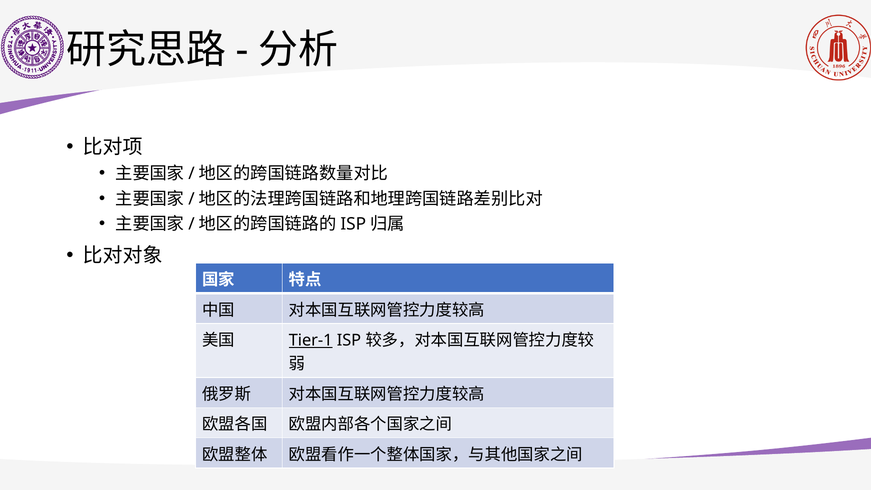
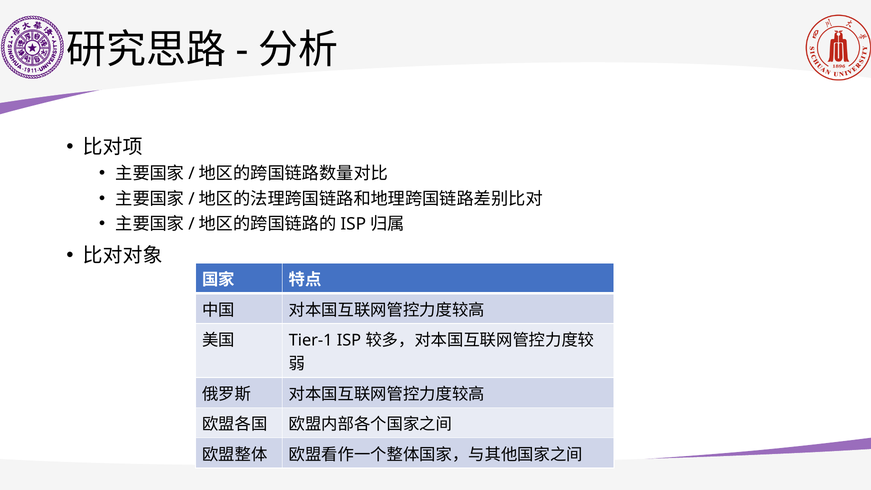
Tier-1 underline: present -> none
